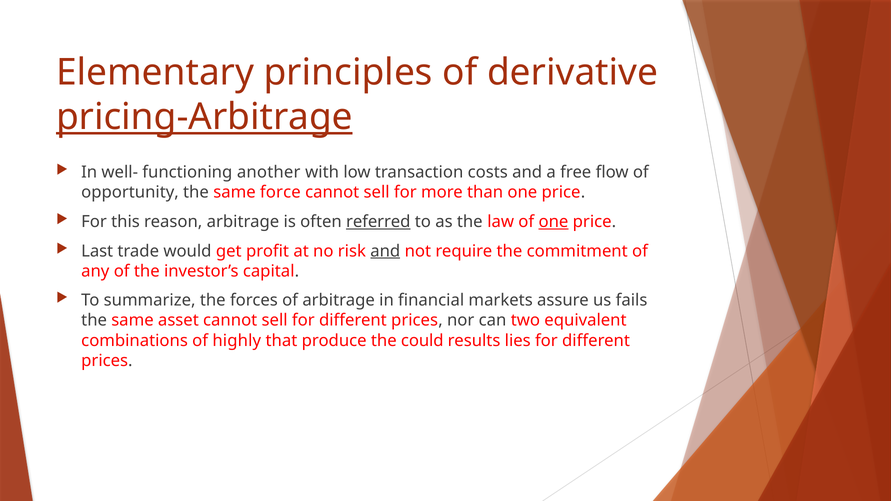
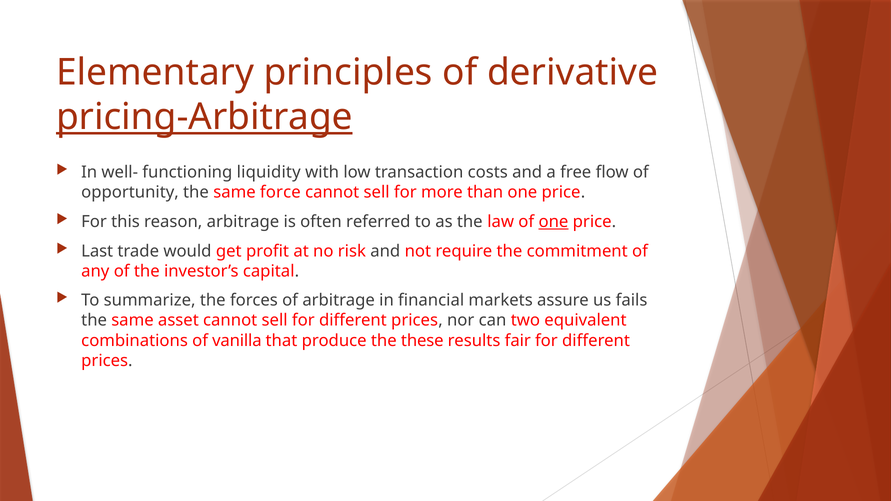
another: another -> liquidity
referred underline: present -> none
and at (385, 251) underline: present -> none
highly: highly -> vanilla
could: could -> these
lies: lies -> fair
